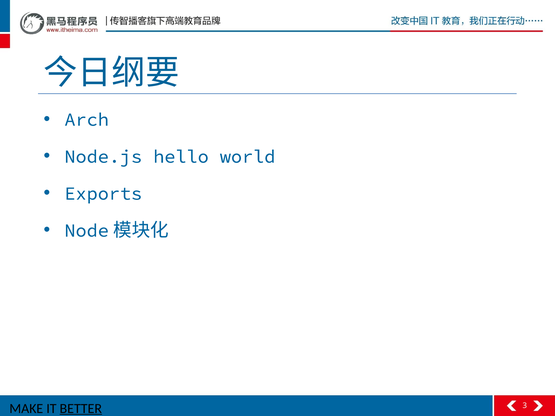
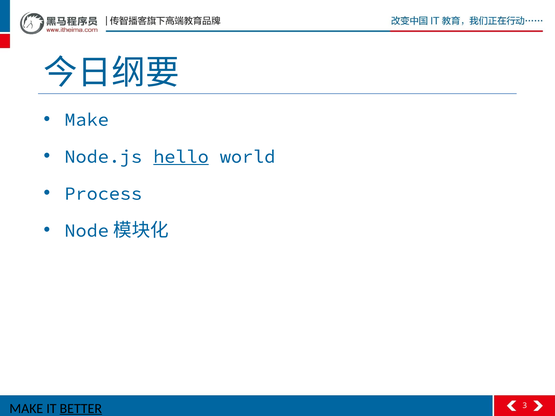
Arch at (87, 120): Arch -> Make
hello underline: none -> present
Exports: Exports -> Process
